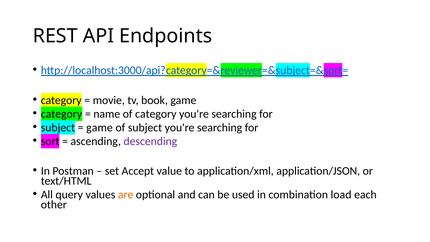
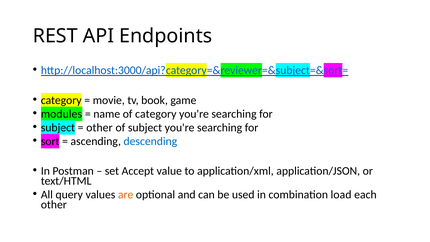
category at (62, 114): category -> modules
game at (99, 127): game -> other
descending colour: purple -> blue
